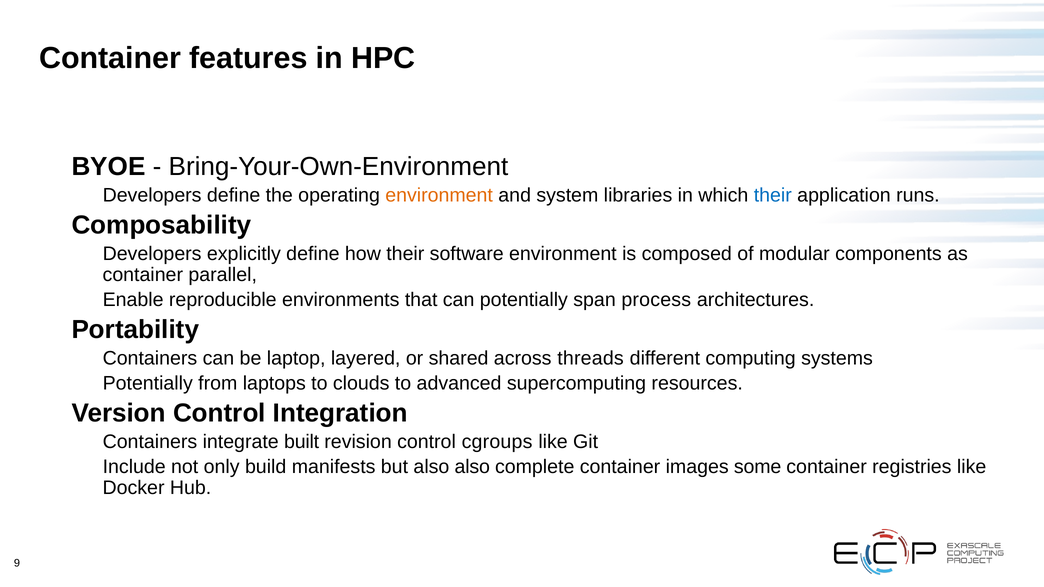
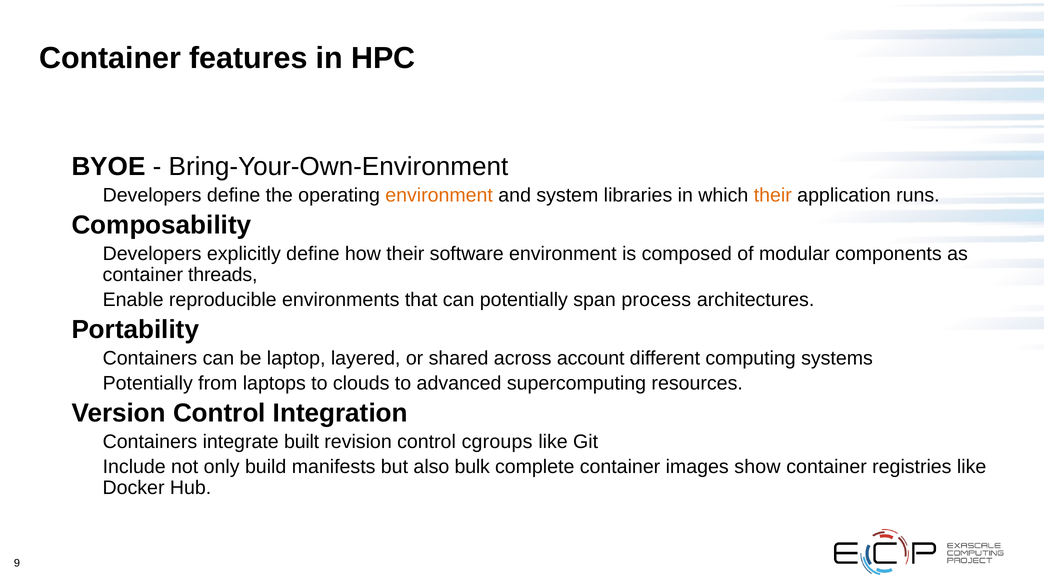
their at (773, 195) colour: blue -> orange
parallel: parallel -> threads
threads: threads -> account
also also: also -> bulk
some: some -> show
